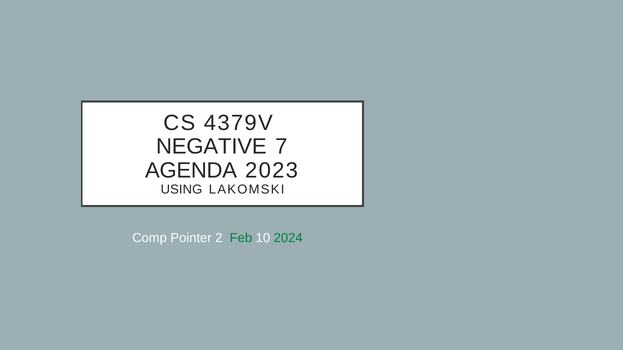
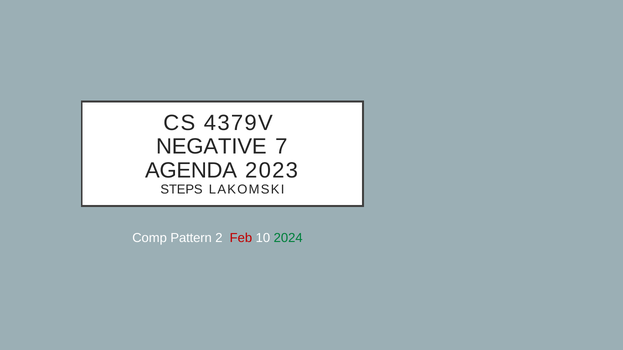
USING: USING -> STEPS
Pointer: Pointer -> Pattern
Feb colour: green -> red
